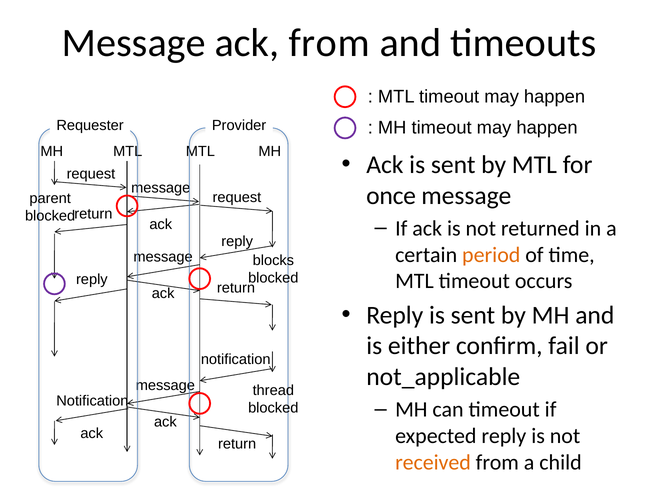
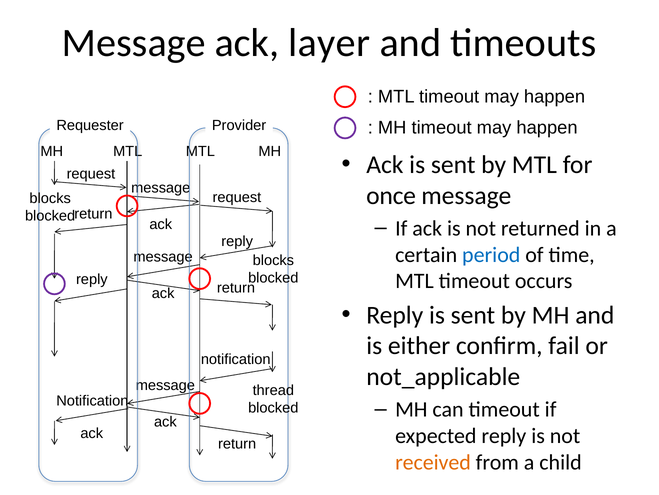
ack from: from -> layer
parent at (50, 198): parent -> blocks
period colour: orange -> blue
